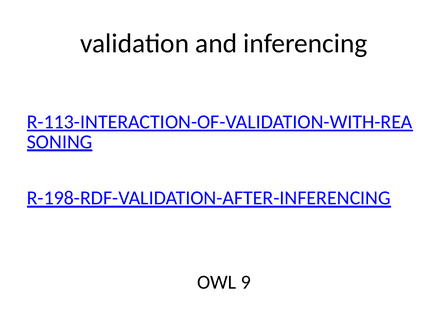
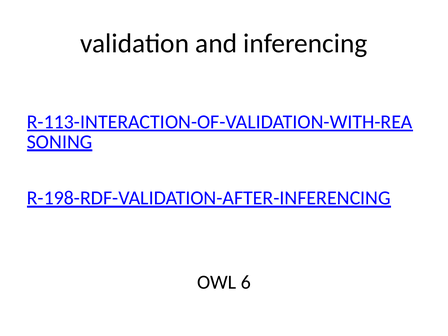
9: 9 -> 6
